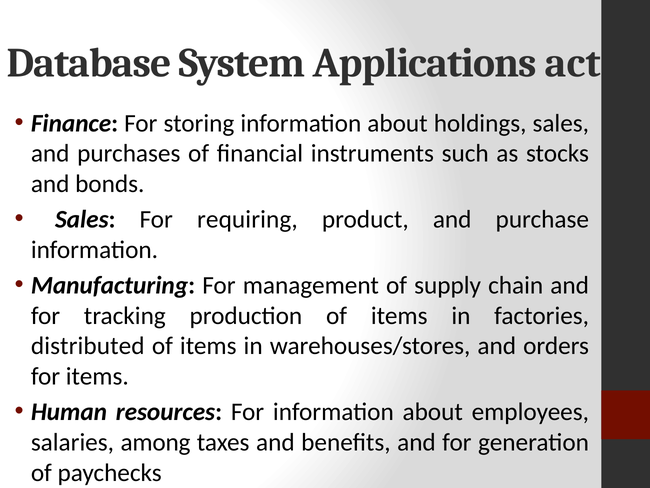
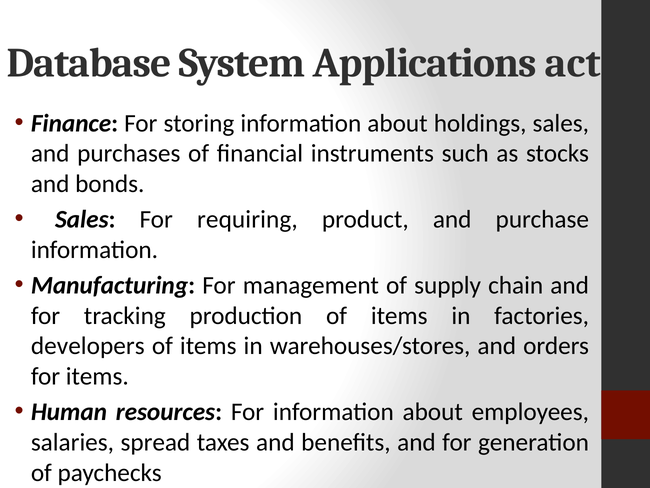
distributed: distributed -> developers
among: among -> spread
